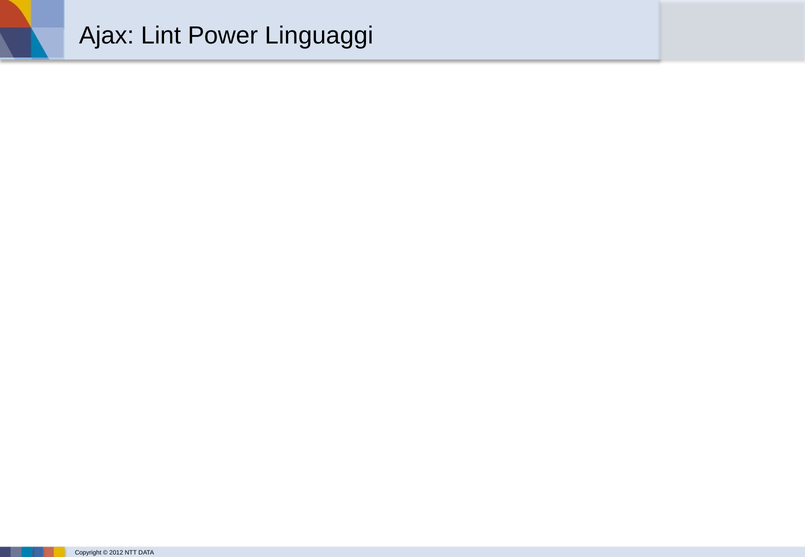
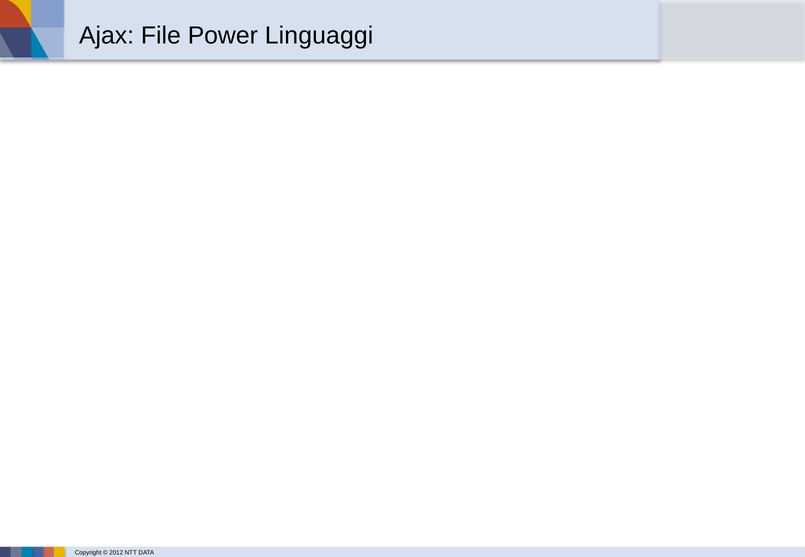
Ajax Lint: Lint -> File
